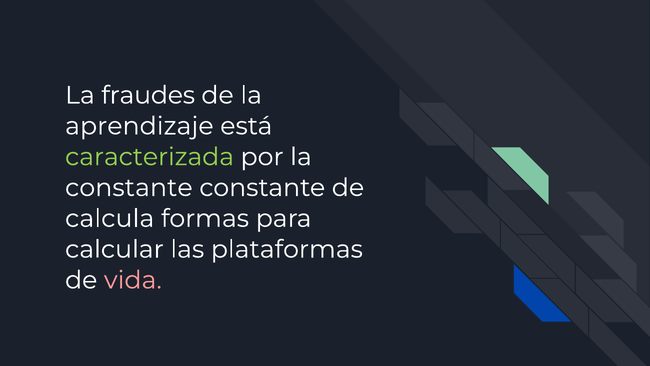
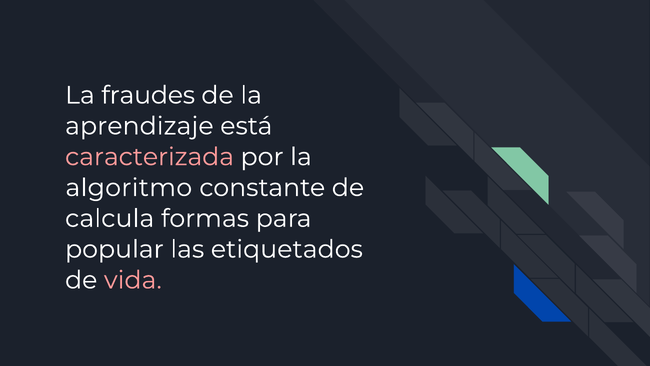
caracterizada colour: light green -> pink
constante at (129, 188): constante -> algoritmo
calcular: calcular -> popular
plataformas: plataformas -> etiquetados
